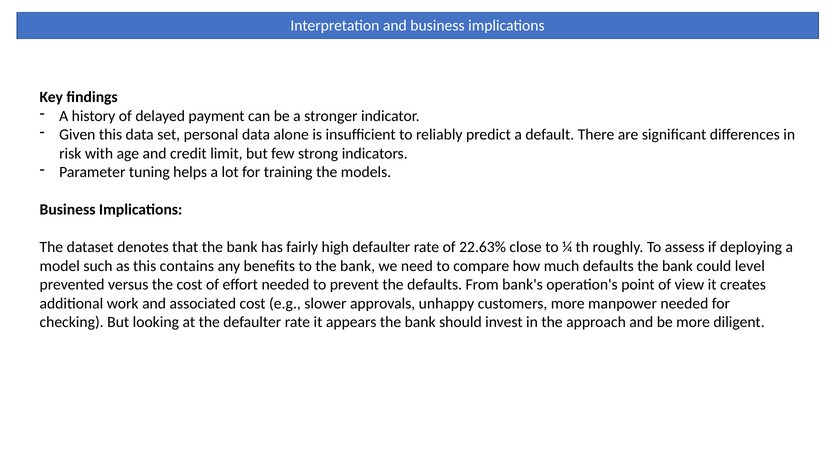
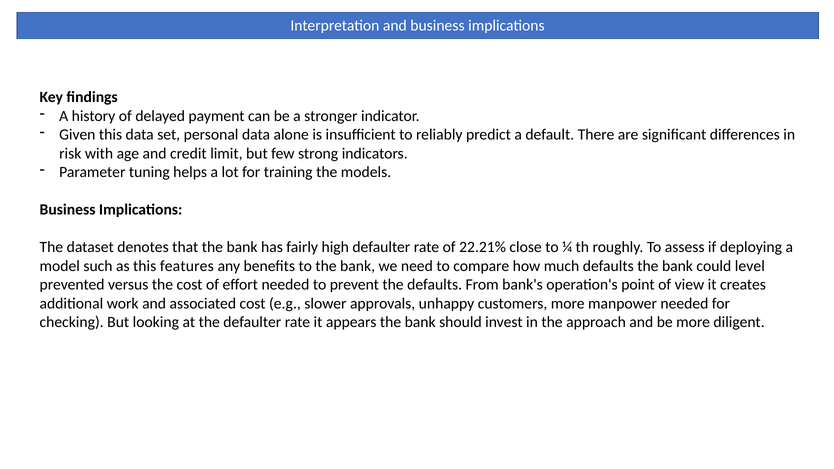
22.63%: 22.63% -> 22.21%
contains: contains -> features
